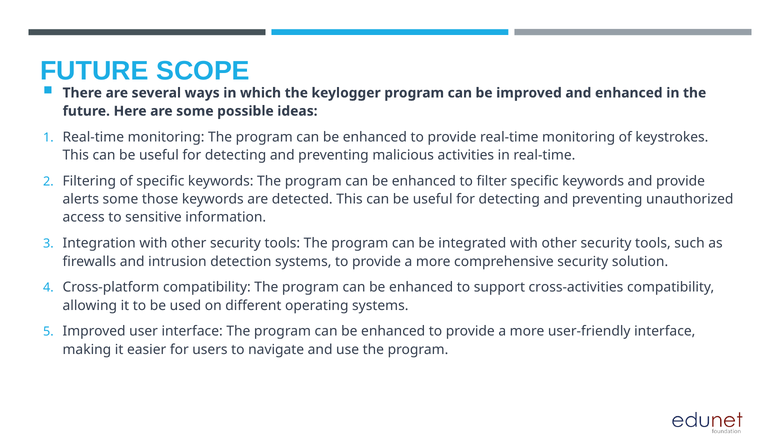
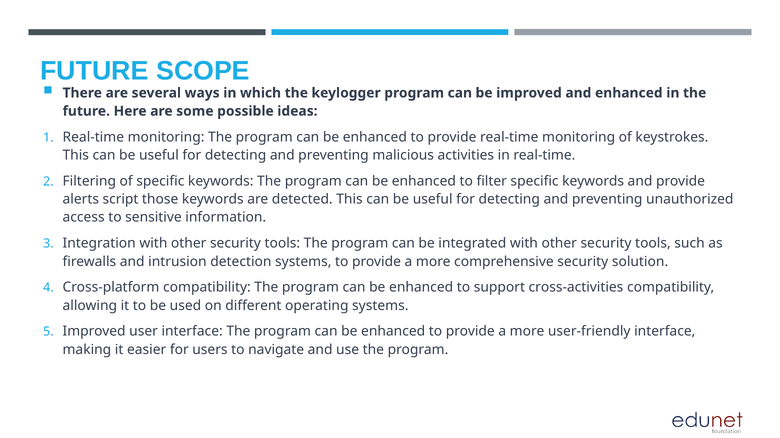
alerts some: some -> script
